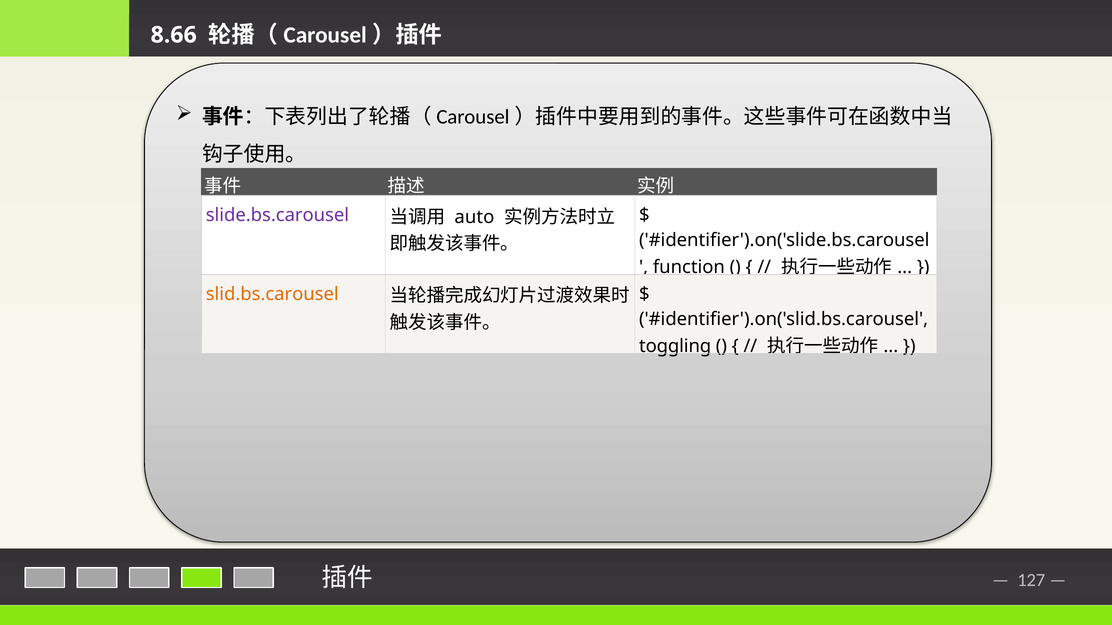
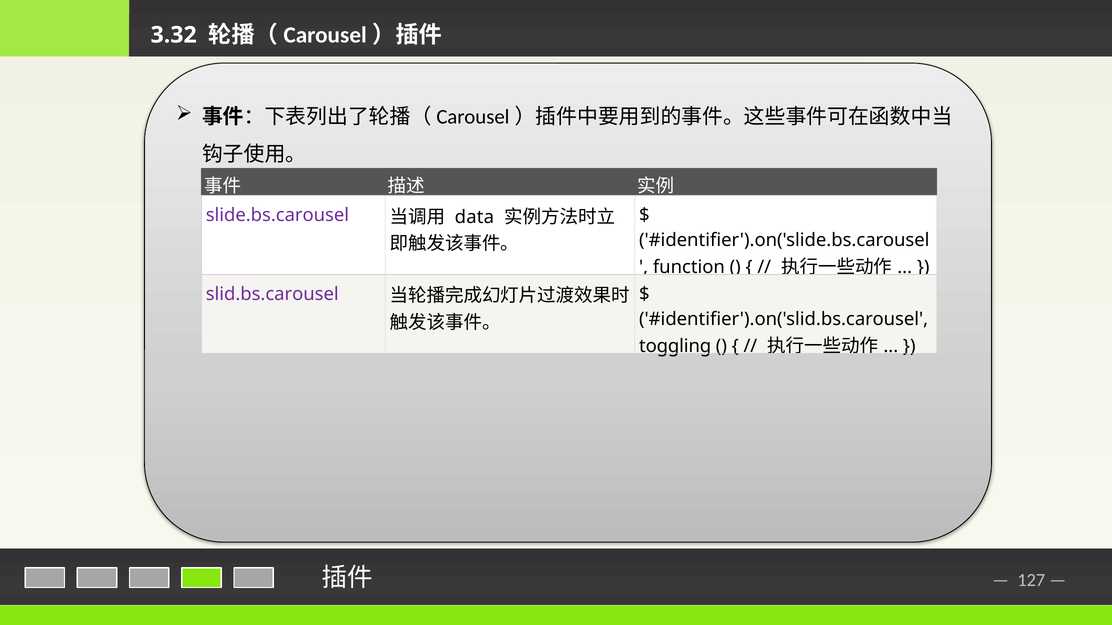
8.66: 8.66 -> 3.32
auto: auto -> data
slid.bs.carousel colour: orange -> purple
